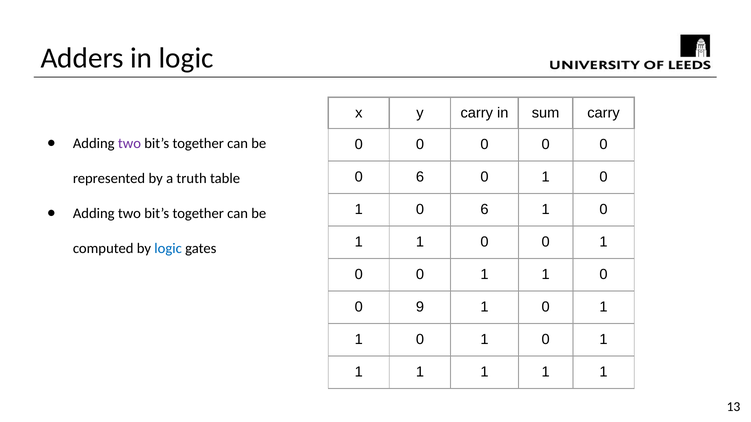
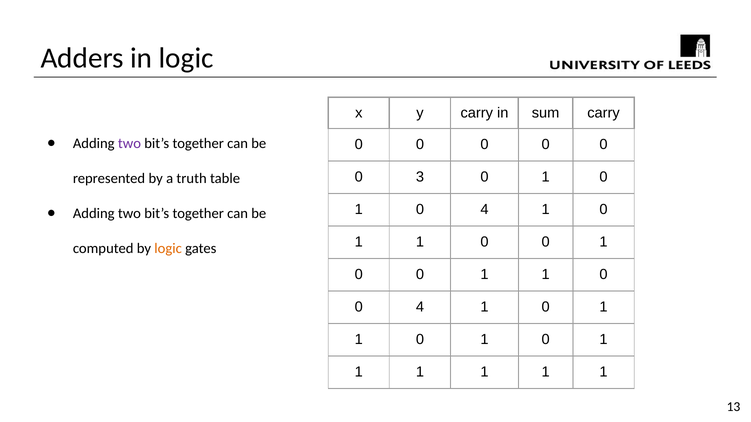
6 at (420, 177): 6 -> 3
1 0 6: 6 -> 4
logic at (168, 249) colour: blue -> orange
9 at (420, 307): 9 -> 4
